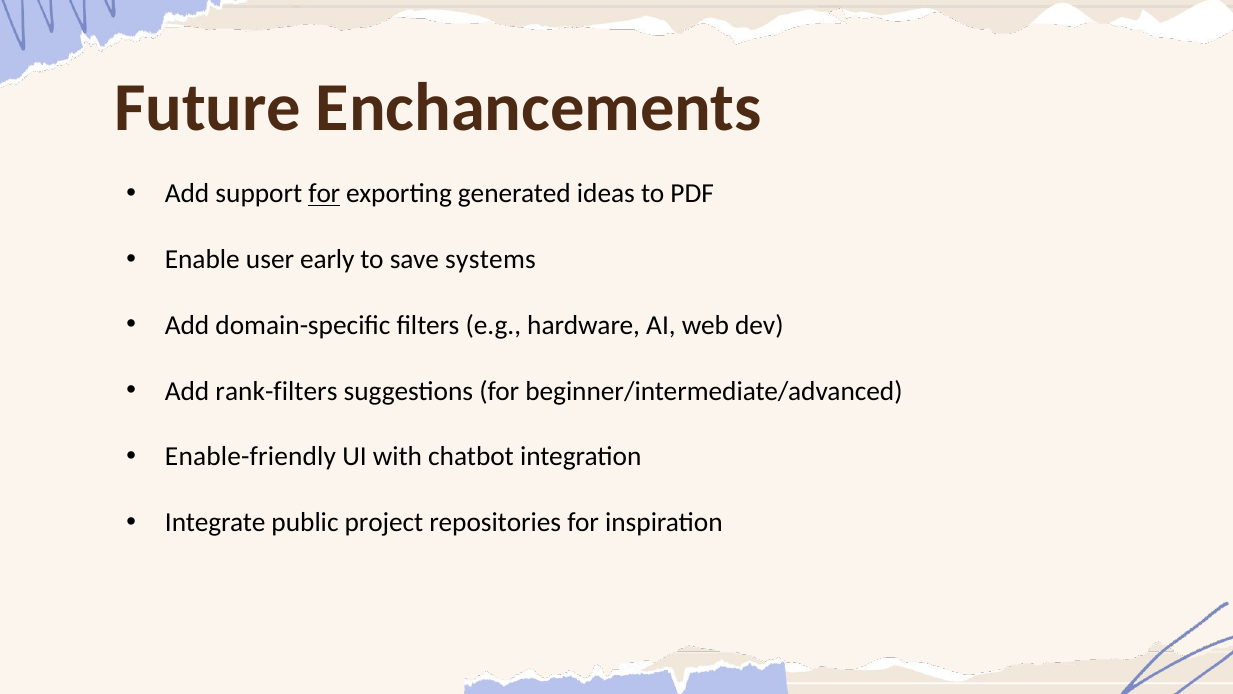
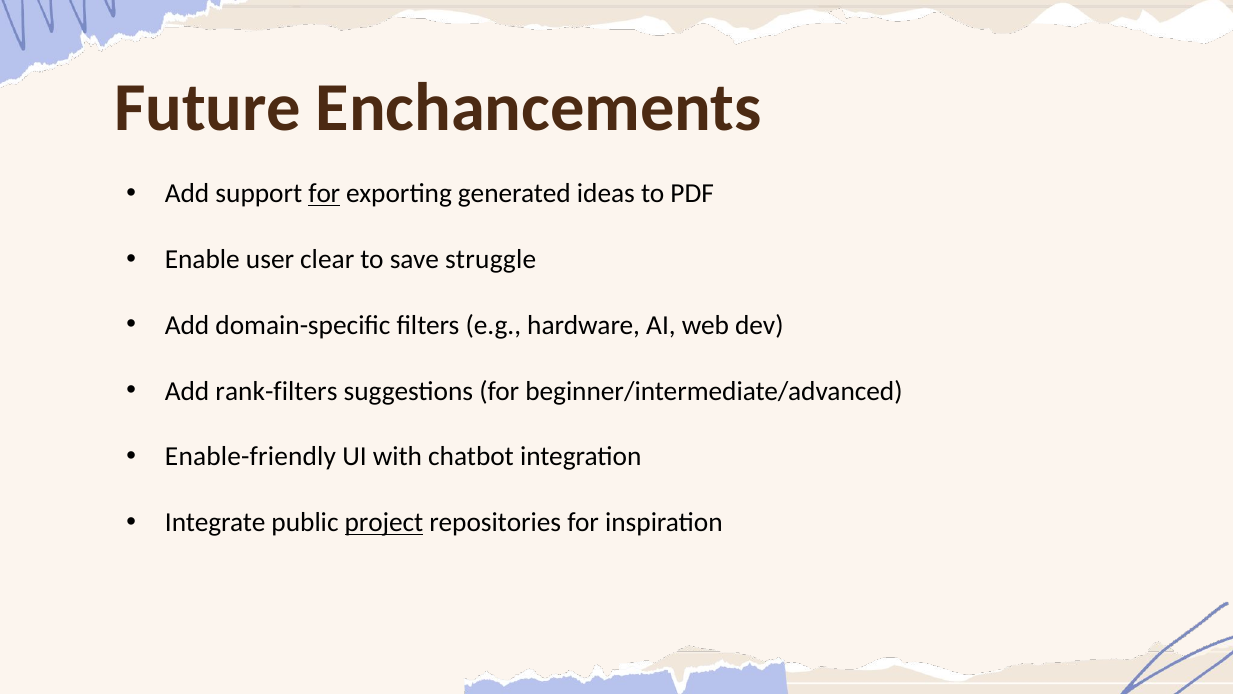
early: early -> clear
systems: systems -> struggle
project underline: none -> present
